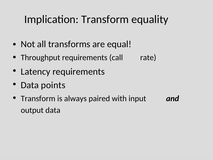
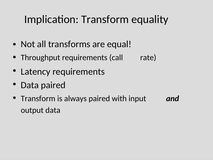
Data points: points -> paired
